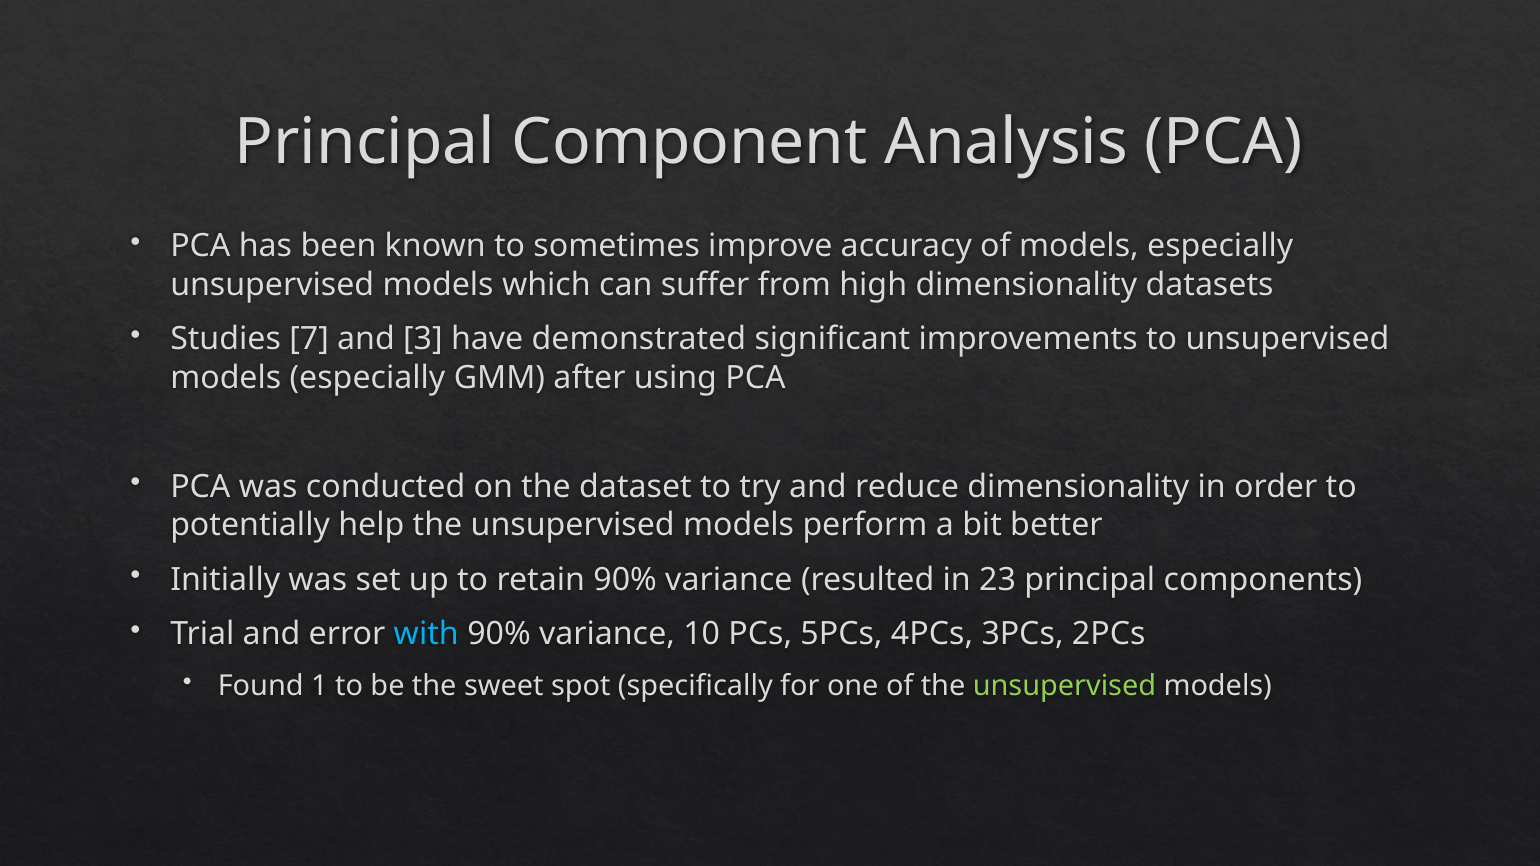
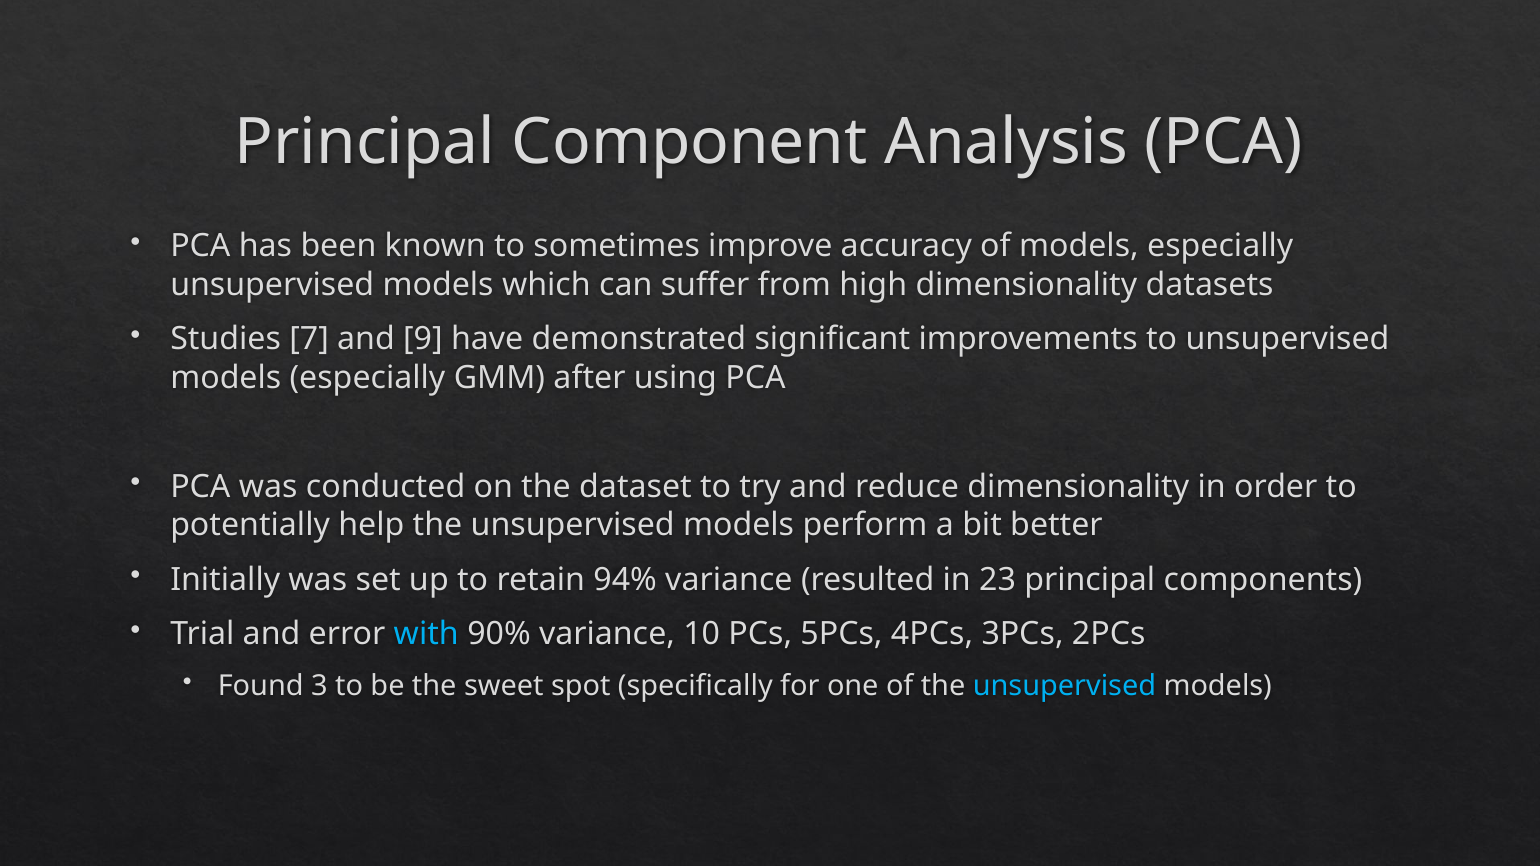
3: 3 -> 9
retain 90%: 90% -> 94%
1: 1 -> 3
unsupervised at (1064, 686) colour: light green -> light blue
